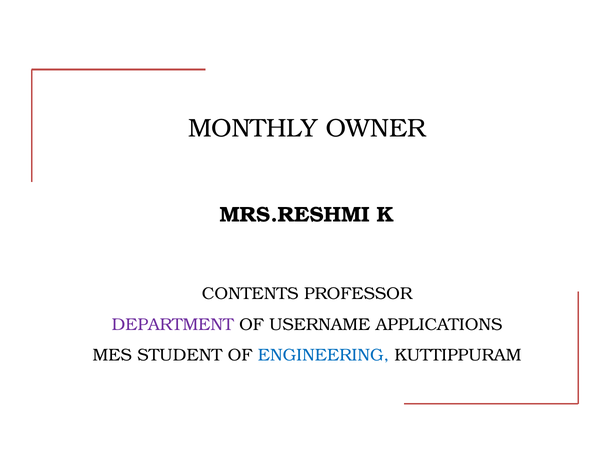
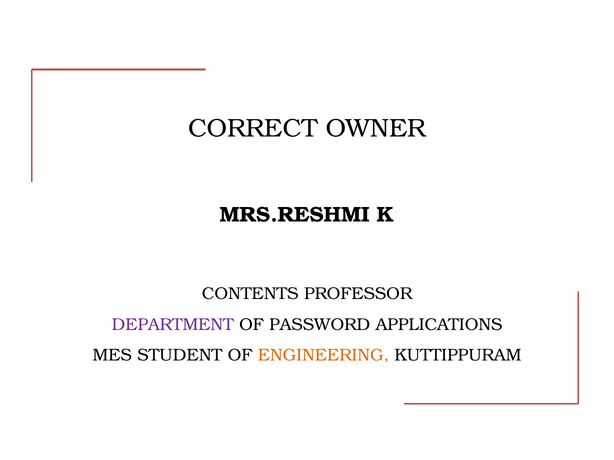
MONTHLY: MONTHLY -> CORRECT
USERNAME: USERNAME -> PASSWORD
ENGINEERING colour: blue -> orange
